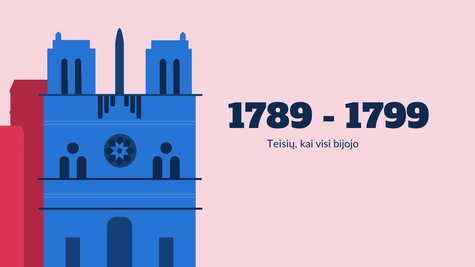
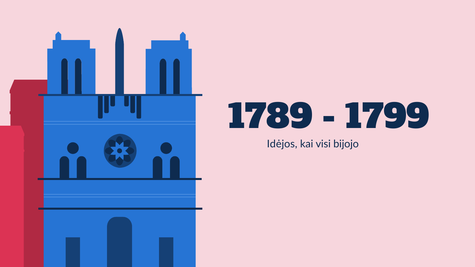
Teisių: Teisių -> Idėjos
